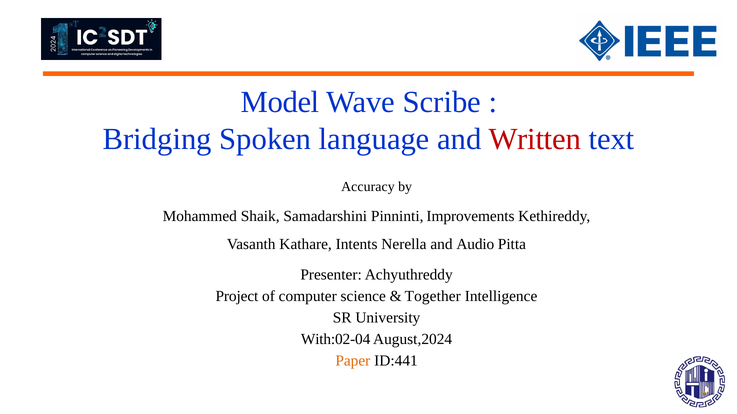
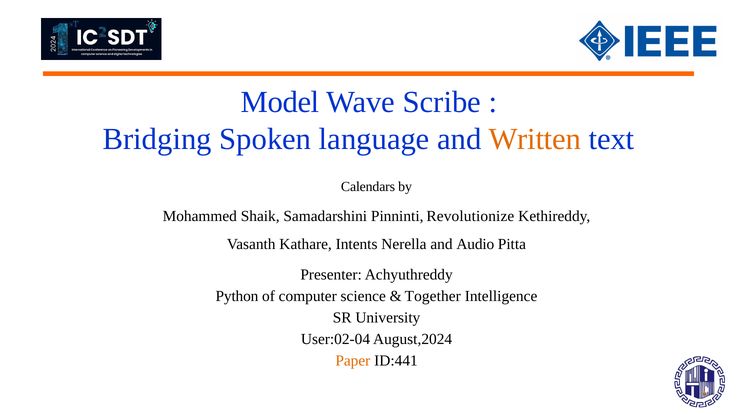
Written colour: red -> orange
Accuracy: Accuracy -> Calendars
Improvements: Improvements -> Revolutionize
Project: Project -> Python
With:02-04: With:02-04 -> User:02-04
